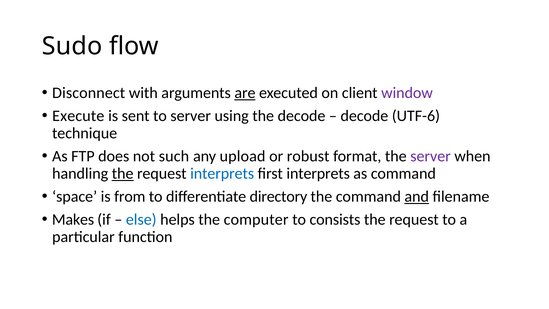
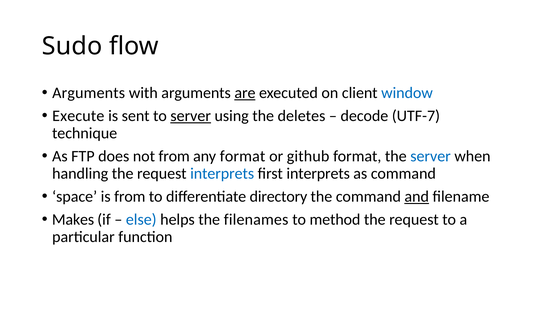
Disconnect at (89, 93): Disconnect -> Arguments
window colour: purple -> blue
server at (191, 116) underline: none -> present
the decode: decode -> deletes
UTF-6: UTF-6 -> UTF-7
not such: such -> from
any upload: upload -> format
robust: robust -> github
server at (431, 156) colour: purple -> blue
the at (123, 173) underline: present -> none
computer: computer -> filenames
consists: consists -> method
